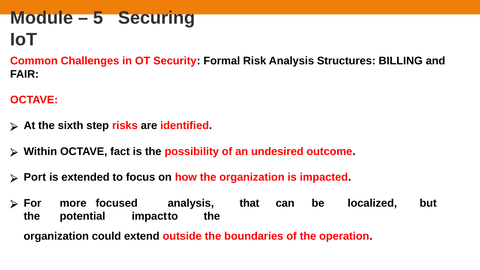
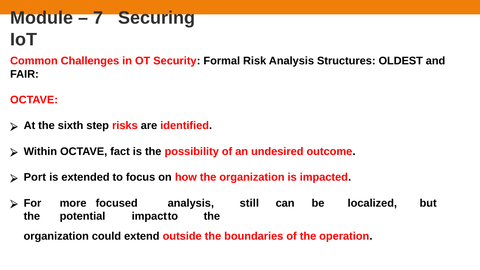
5: 5 -> 7
BILLING: BILLING -> OLDEST
that: that -> still
